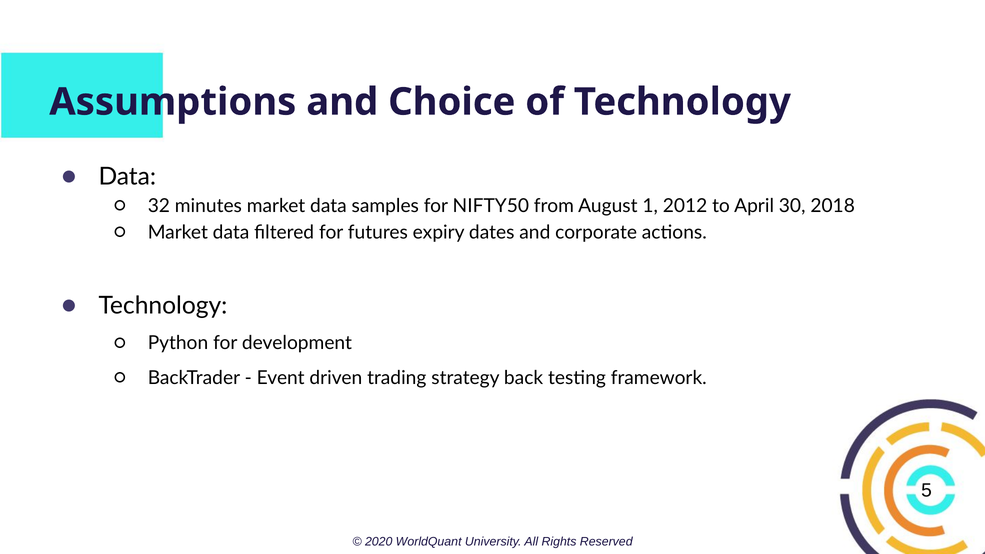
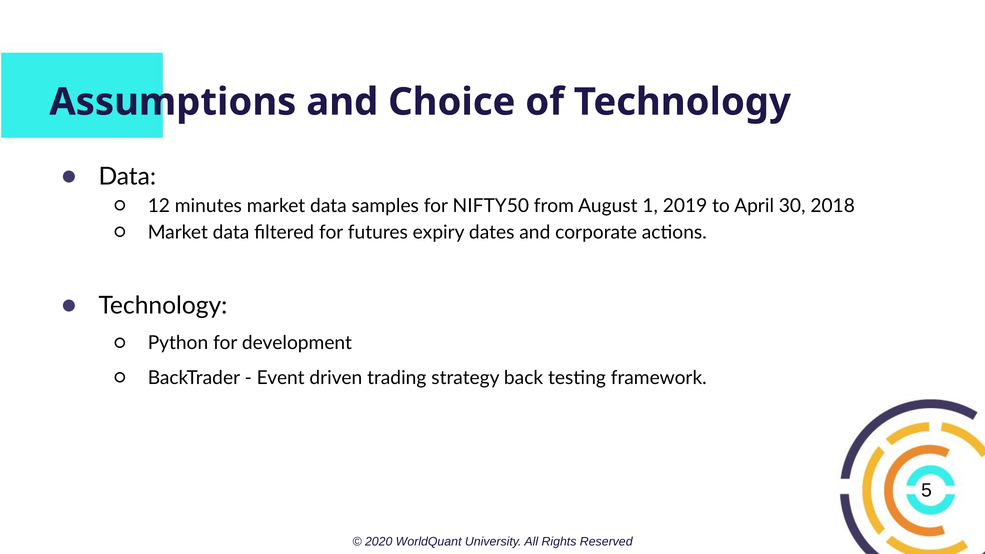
32: 32 -> 12
2012: 2012 -> 2019
